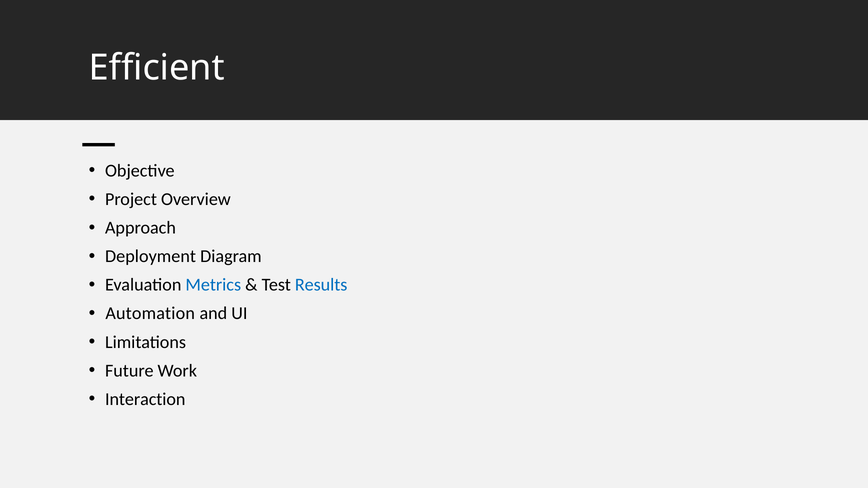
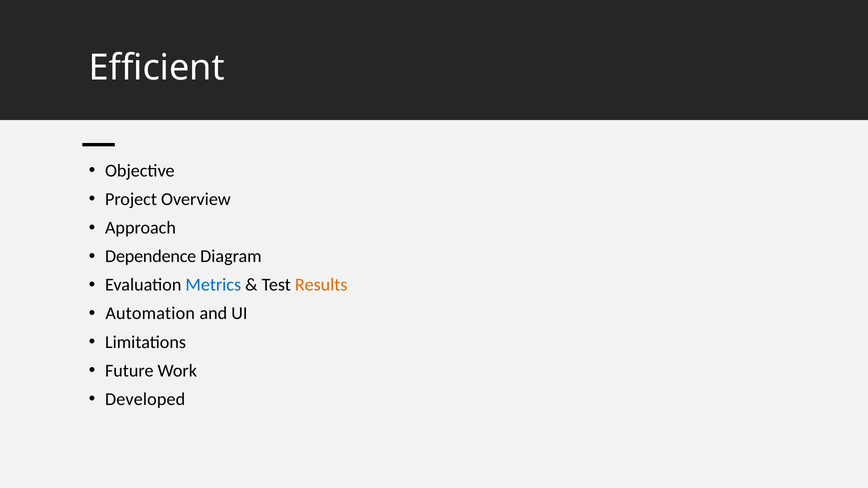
Deployment: Deployment -> Dependence
Results colour: blue -> orange
Interaction: Interaction -> Developed
